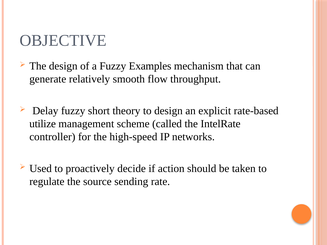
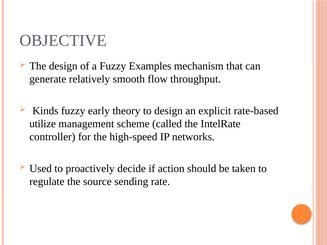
Delay: Delay -> Kinds
short: short -> early
